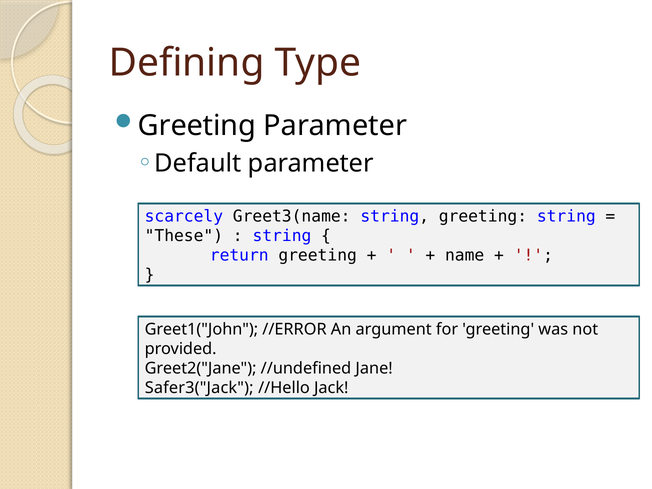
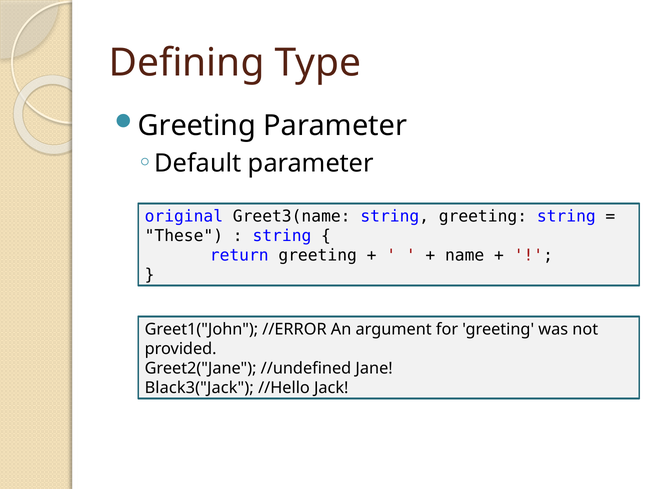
scarcely: scarcely -> original
Safer3("Jack: Safer3("Jack -> Black3("Jack
